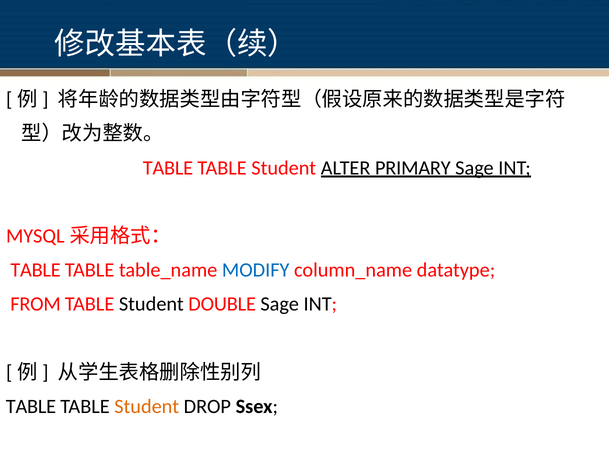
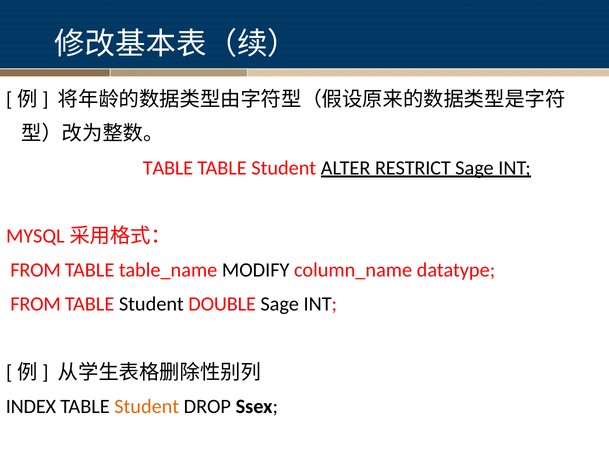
PRIMARY: PRIMARY -> RESTRICT
TABLE at (36, 270): TABLE -> FROM
MODIFY colour: blue -> black
TABLE at (31, 406): TABLE -> INDEX
